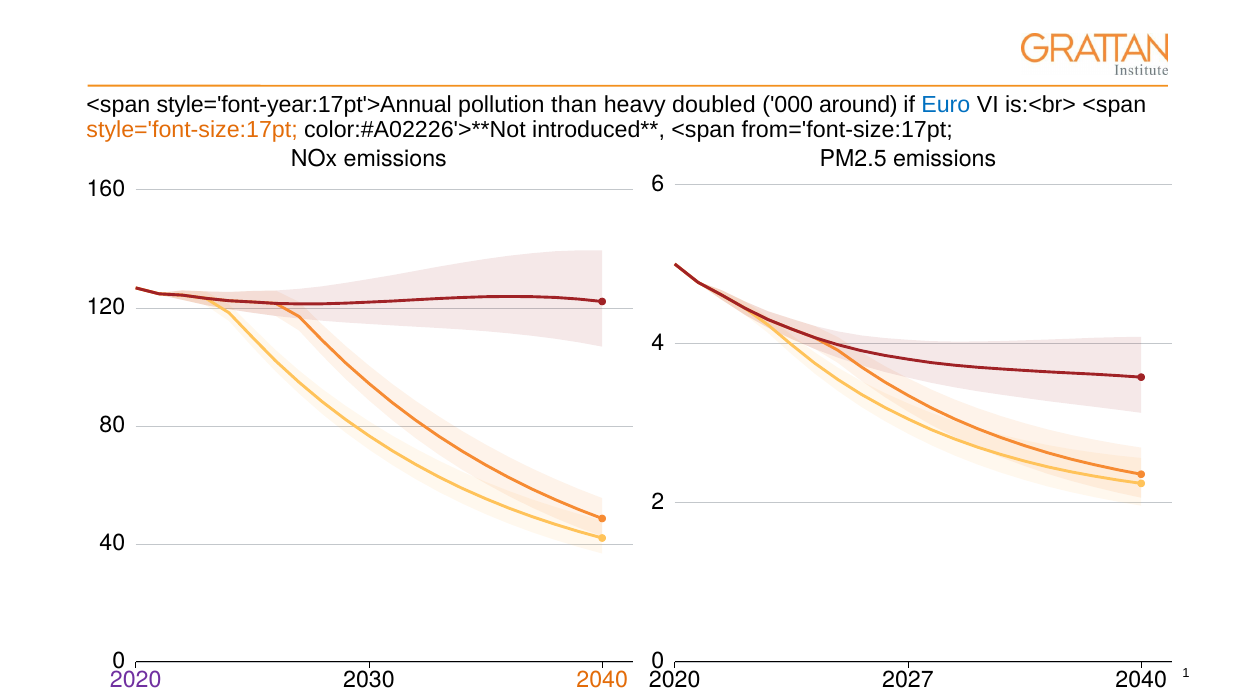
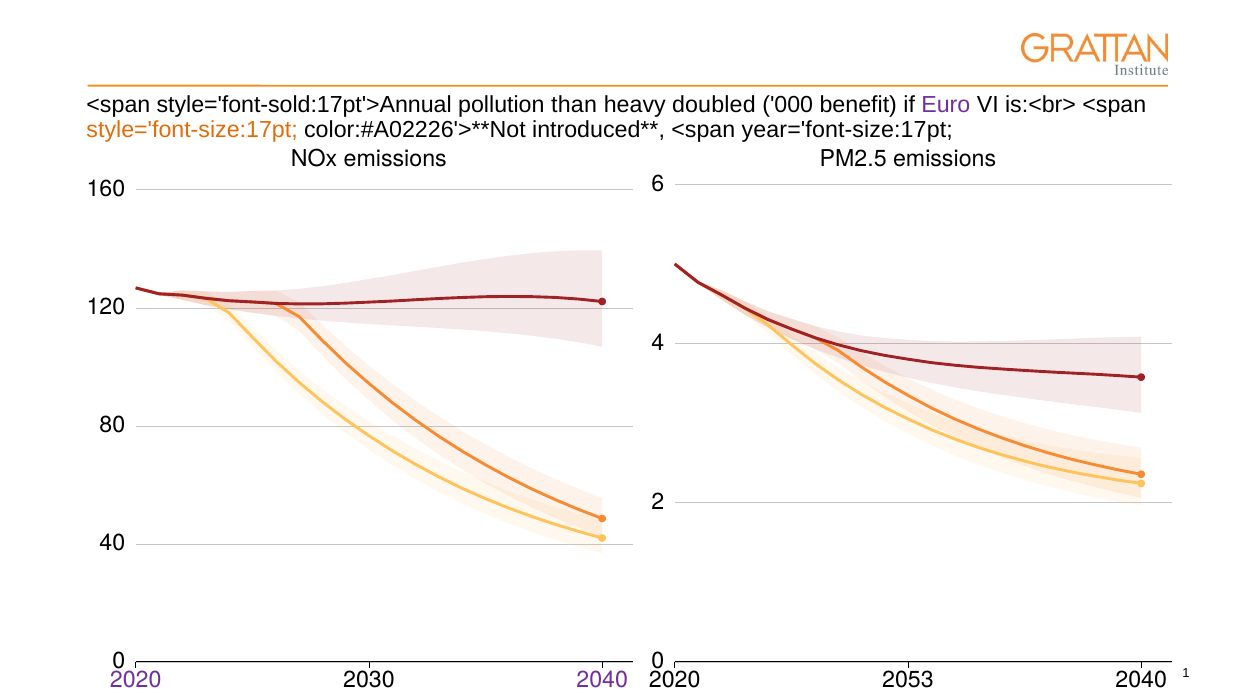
style='font-year:17pt'>Annual: style='font-year:17pt'>Annual -> style='font-sold:17pt'>Annual
around: around -> benefit
Euro colour: blue -> purple
from='font-size:17pt: from='font-size:17pt -> year='font-size:17pt
2040 at (602, 680) colour: orange -> purple
2027: 2027 -> 2053
